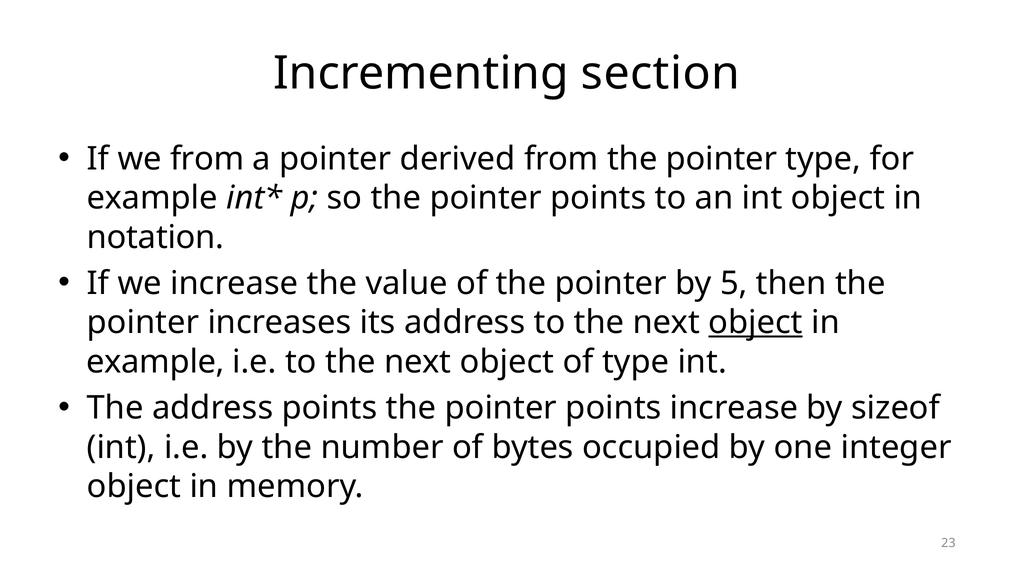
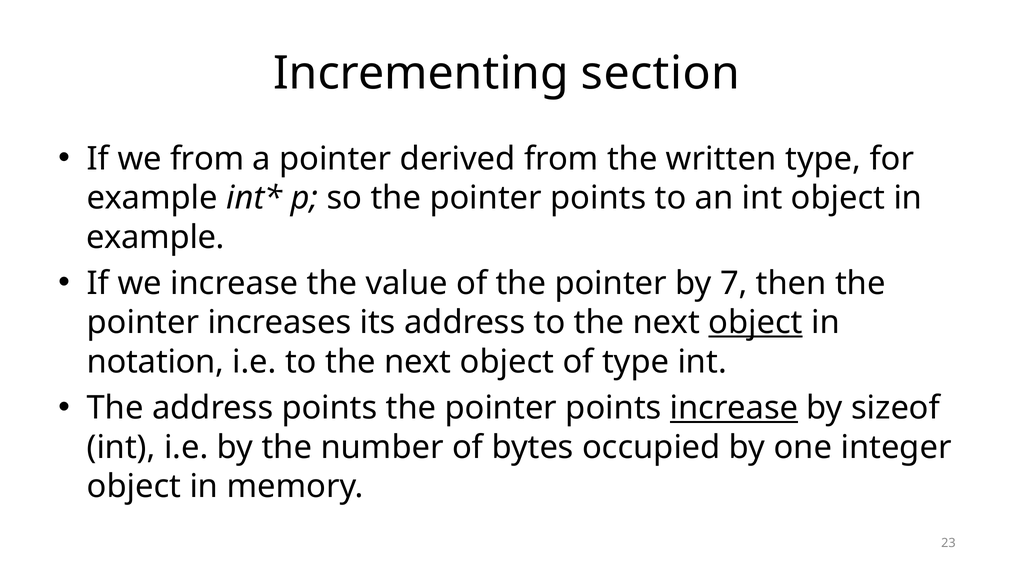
from the pointer: pointer -> written
notation at (155, 237): notation -> example
5: 5 -> 7
example at (155, 362): example -> notation
increase at (734, 408) underline: none -> present
